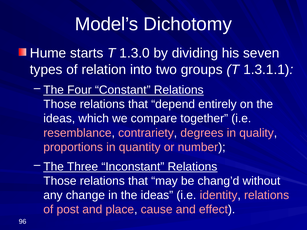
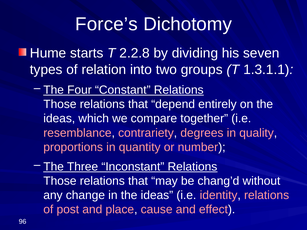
Model’s: Model’s -> Force’s
1.3.0: 1.3.0 -> 2.2.8
